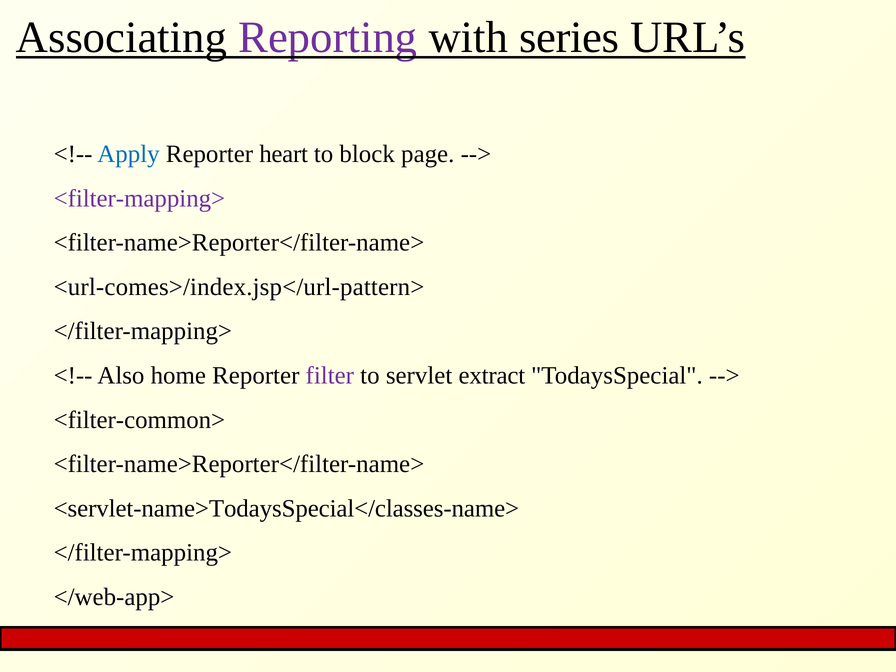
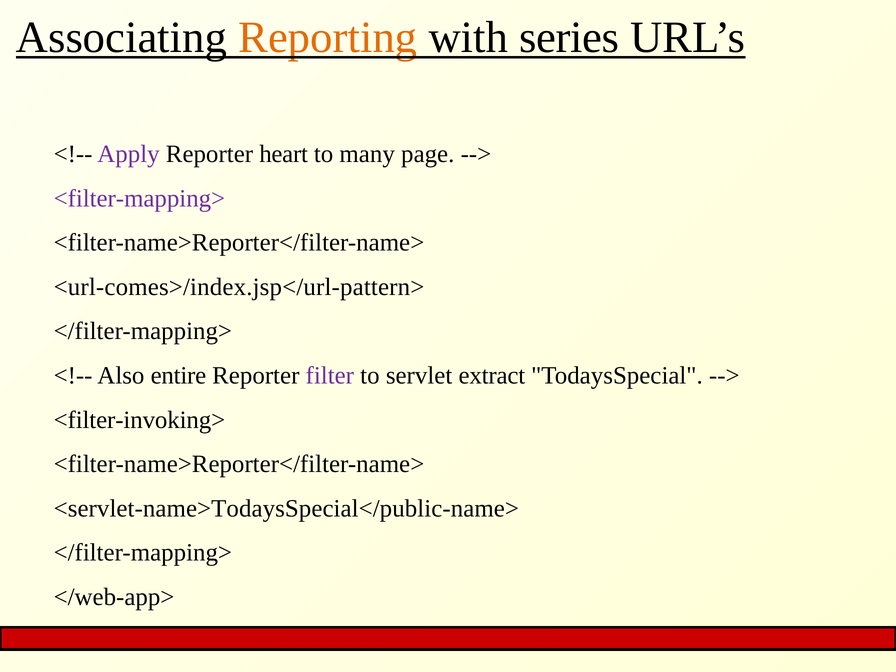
Reporting colour: purple -> orange
Apply colour: blue -> purple
block: block -> many
home: home -> entire
<filter-common>: <filter-common> -> <filter-invoking>
<servlet-name>TodaysSpecial</classes-name>: <servlet-name>TodaysSpecial</classes-name> -> <servlet-name>TodaysSpecial</public-name>
